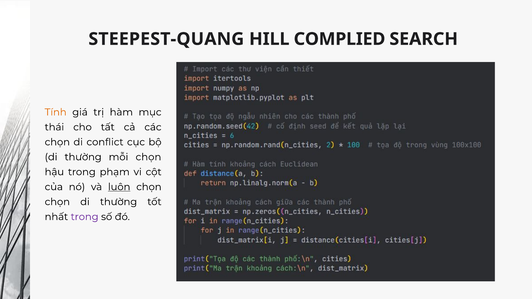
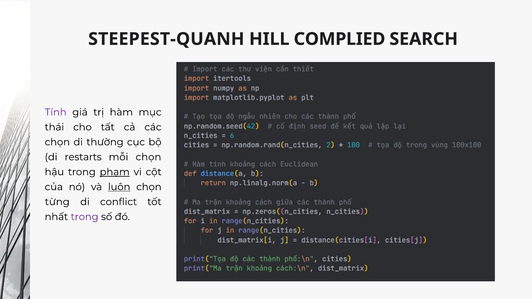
STEEPEST-QUANG: STEEPEST-QUANG -> STEEPEST-QUANH
Tính colour: orange -> purple
conflict: conflict -> thường
thường at (83, 157): thường -> restarts
phạm underline: none -> present
chọn at (57, 202): chọn -> từng
thường at (119, 202): thường -> conflict
